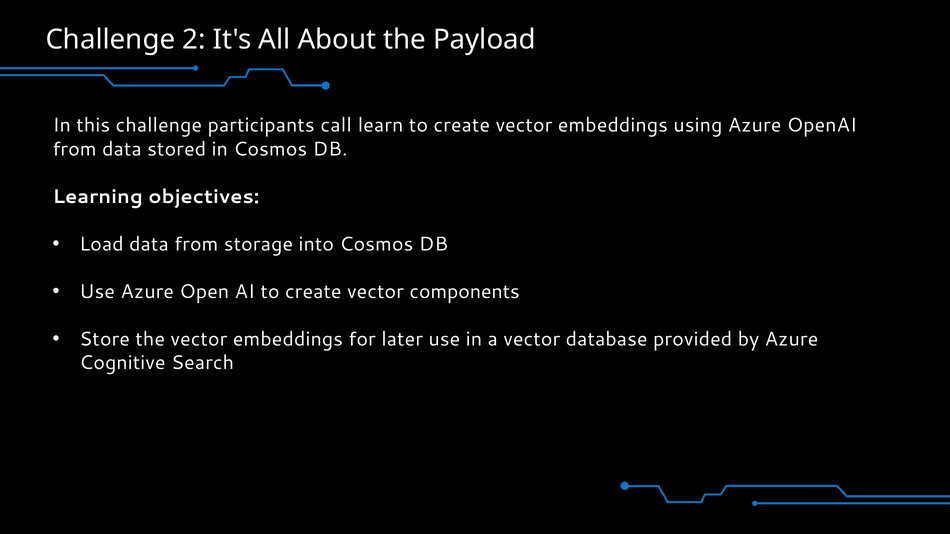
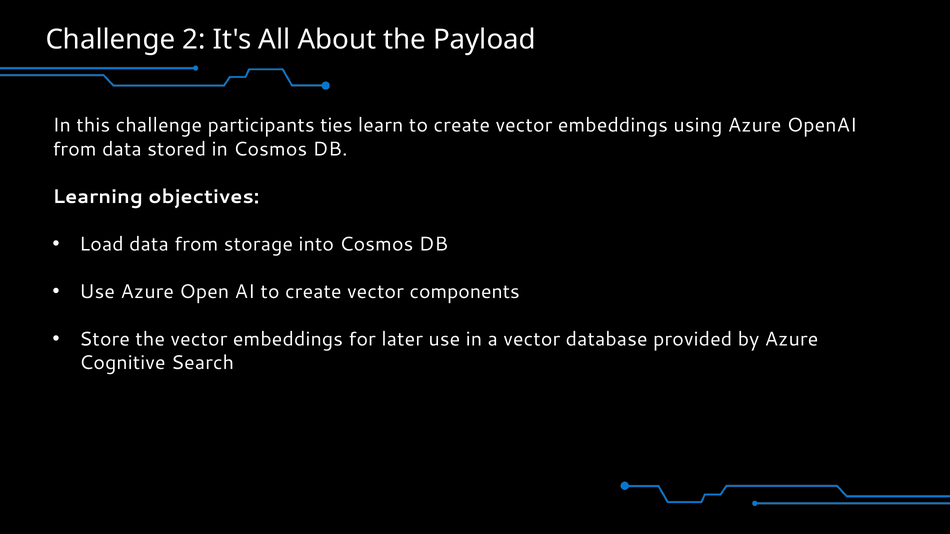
call: call -> ties
